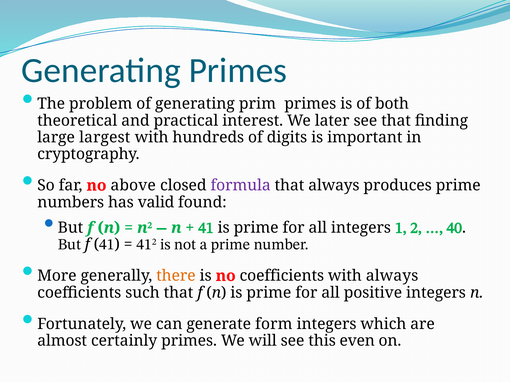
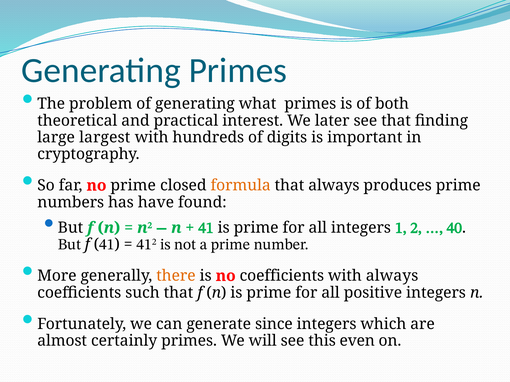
prim: prim -> what
no above: above -> prime
formula colour: purple -> orange
valid: valid -> have
form: form -> since
